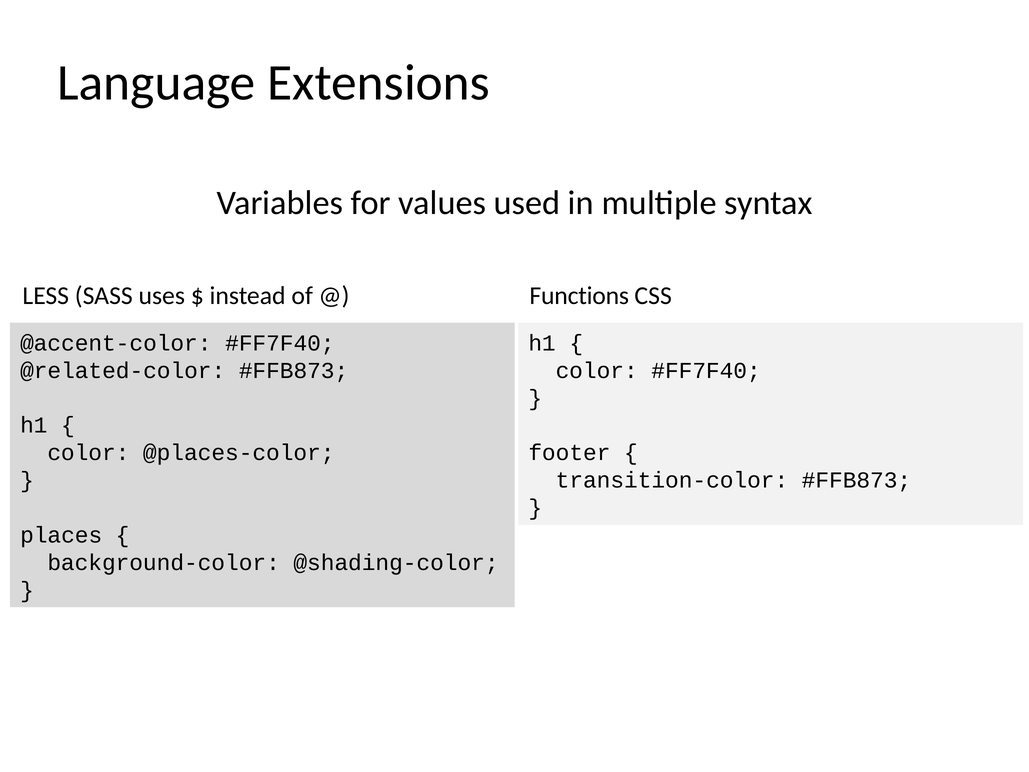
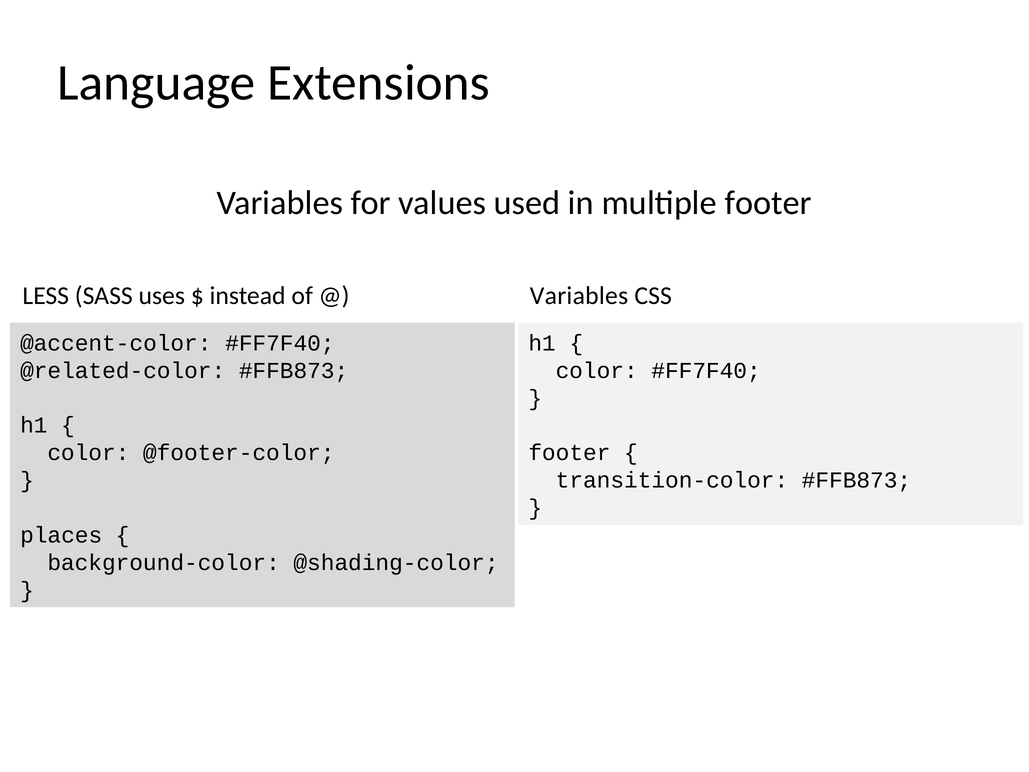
multiple syntax: syntax -> footer
Functions at (579, 296): Functions -> Variables
@places-color: @places-color -> @footer-color
